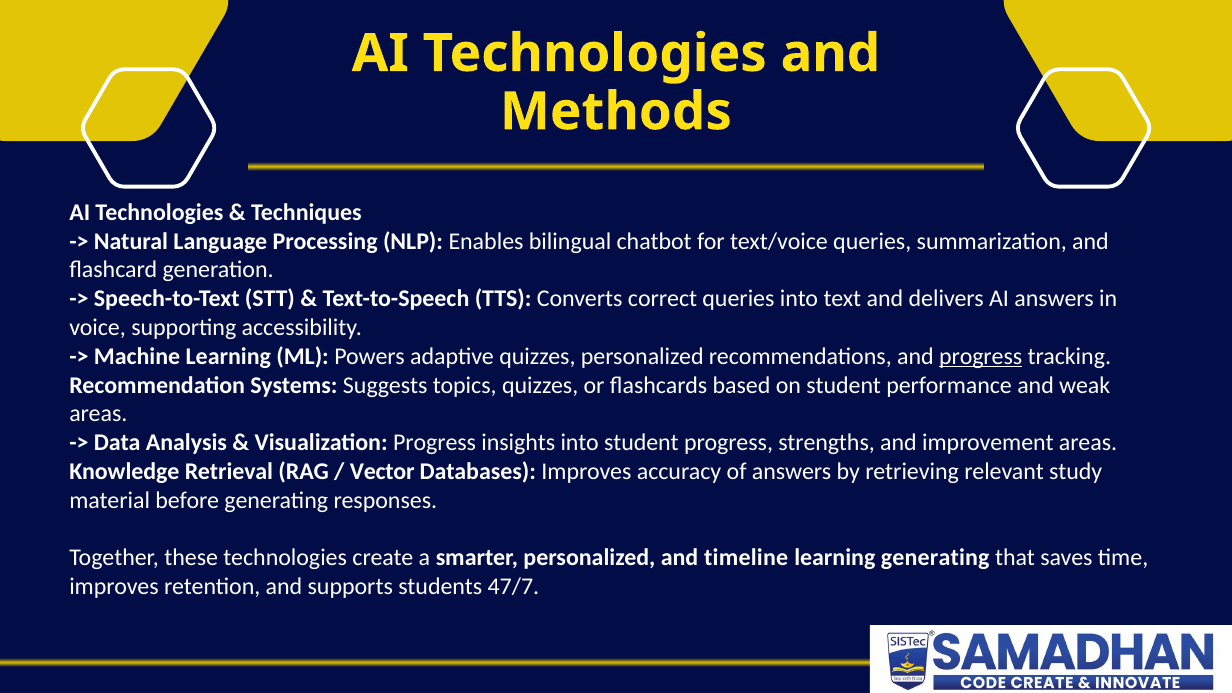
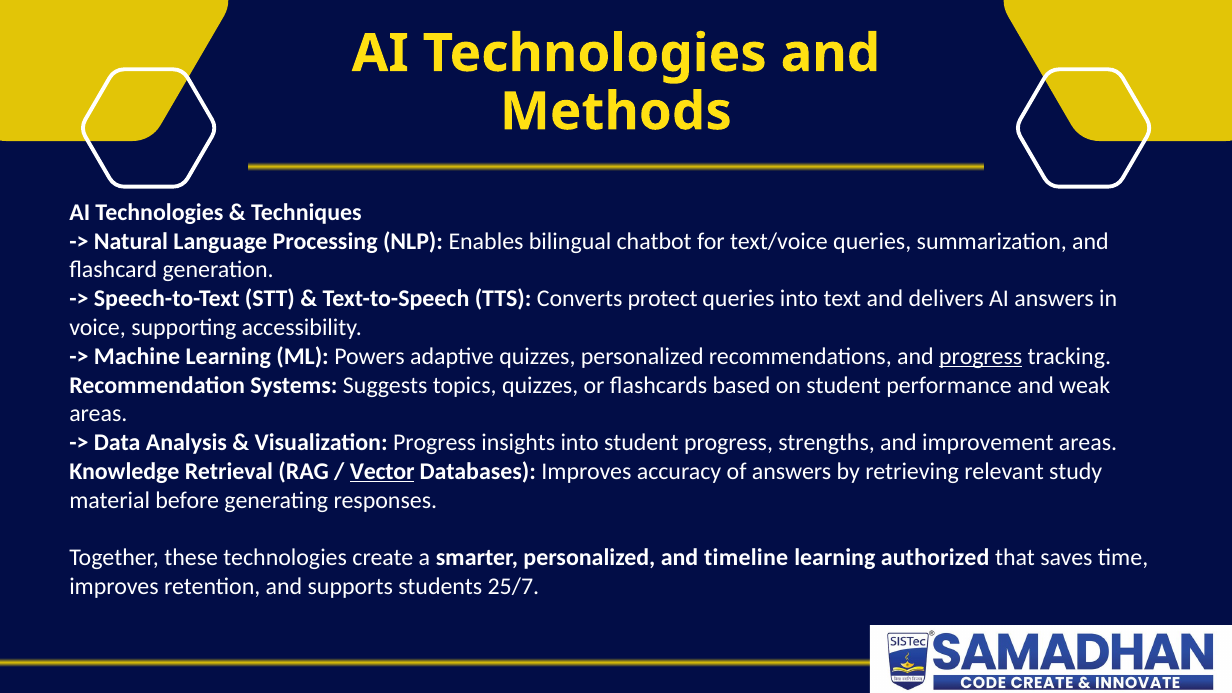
correct: correct -> protect
Vector underline: none -> present
learning generating: generating -> authorized
47/7: 47/7 -> 25/7
